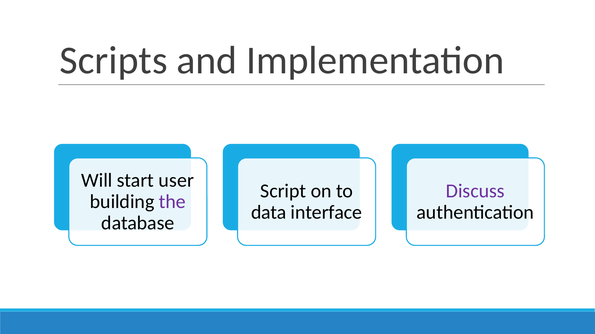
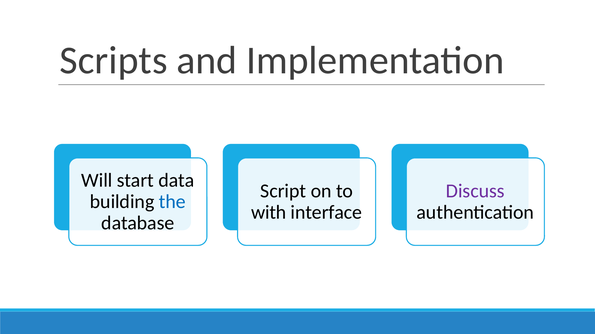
user: user -> data
the colour: purple -> blue
data: data -> with
